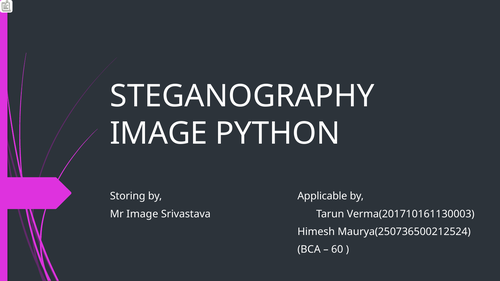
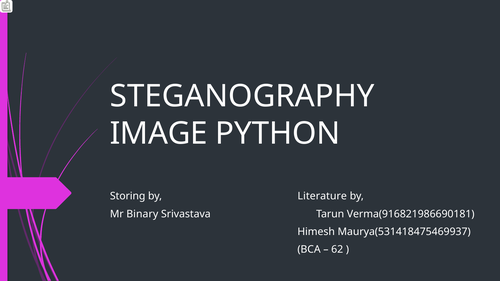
Applicable: Applicable -> Literature
Mr Image: Image -> Binary
Verma(201710161130003: Verma(201710161130003 -> Verma(916821986690181
Maurya(250736500212524: Maurya(250736500212524 -> Maurya(531418475469937
60: 60 -> 62
